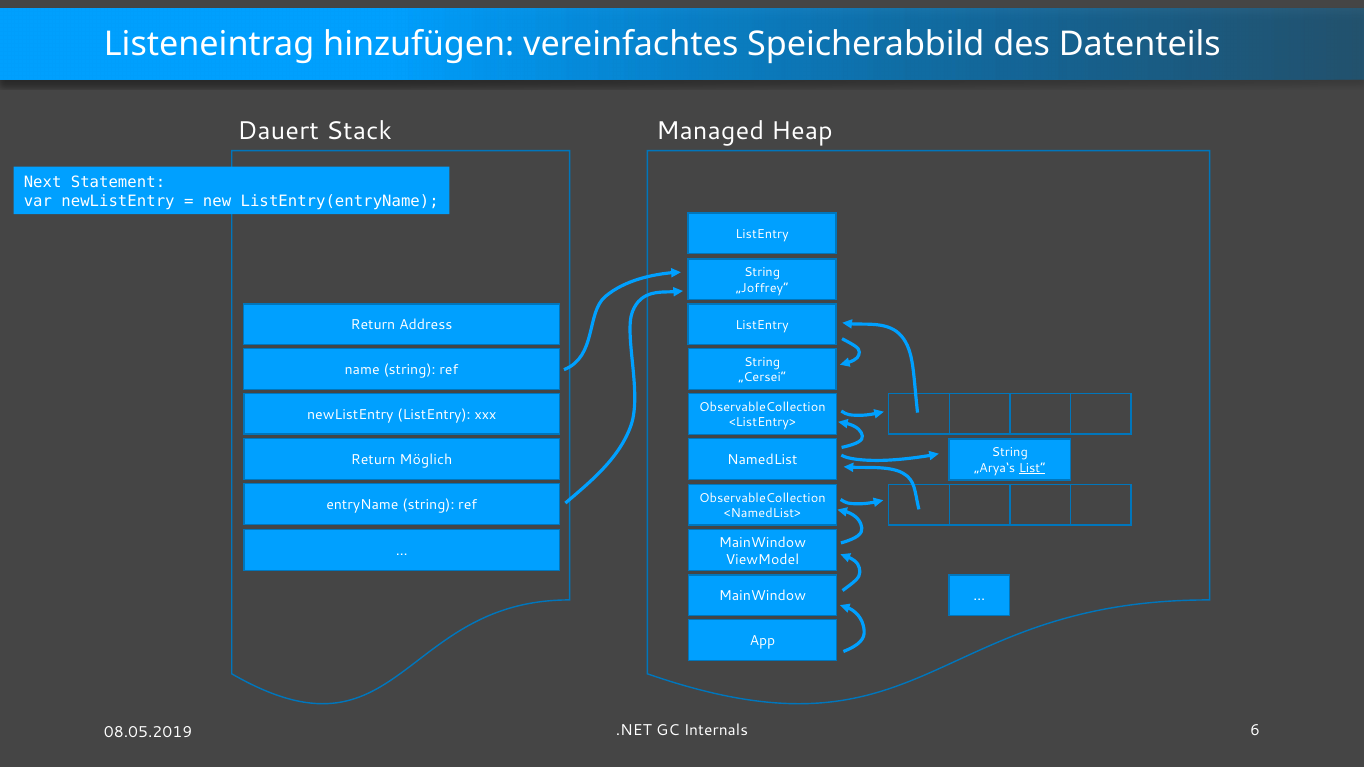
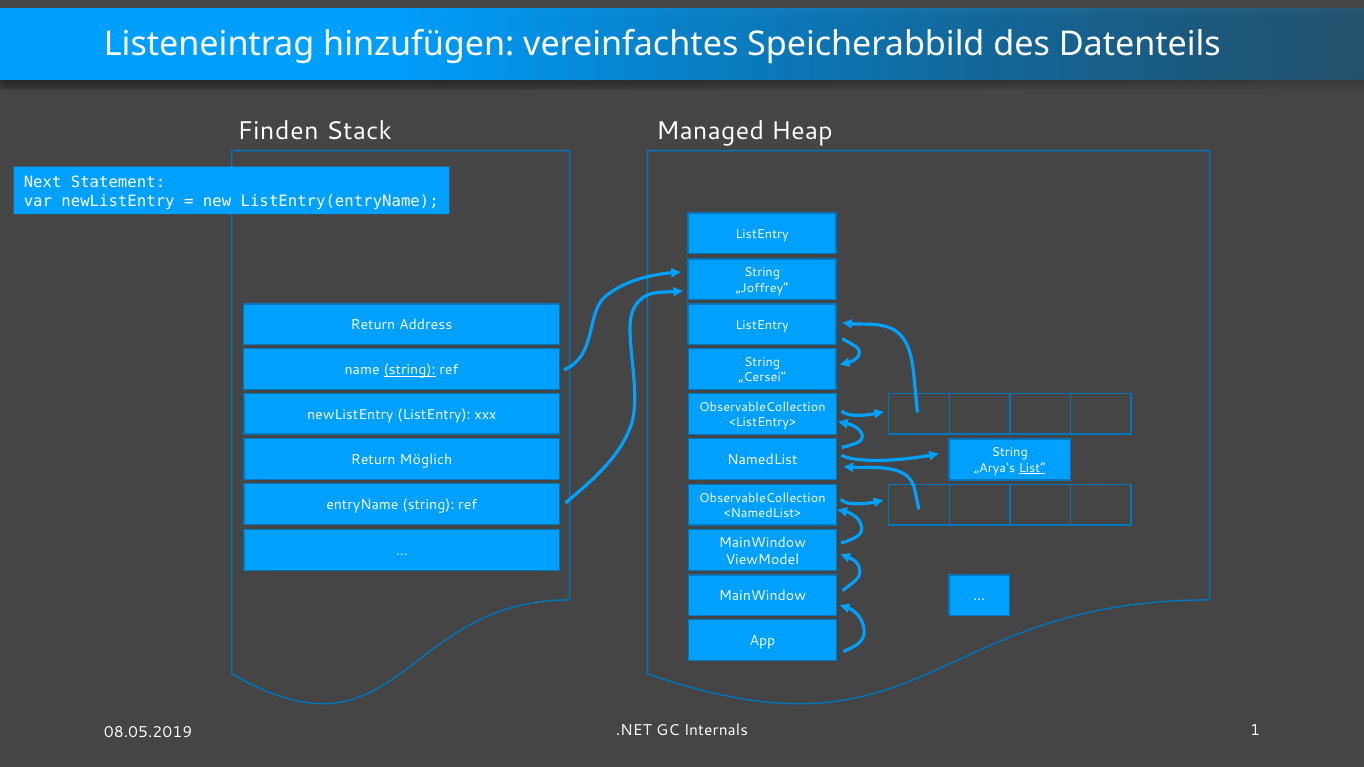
Dauert: Dauert -> Finden
string at (410, 370) underline: none -> present
6: 6 -> 1
